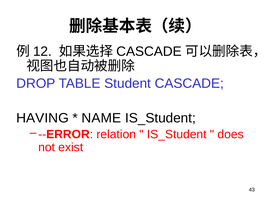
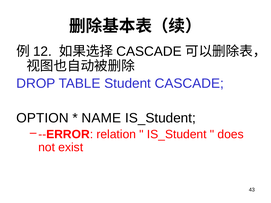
HAVING: HAVING -> OPTION
